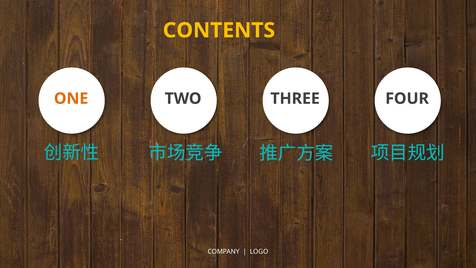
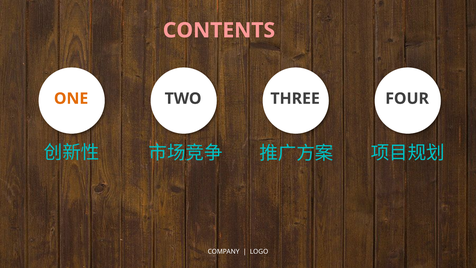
CONTENTS colour: yellow -> pink
